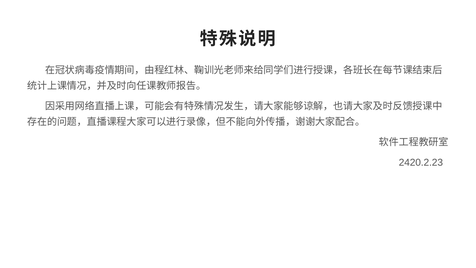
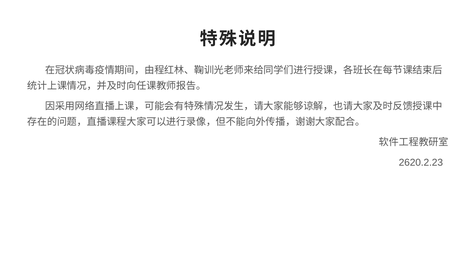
2420.2.23: 2420.2.23 -> 2620.2.23
